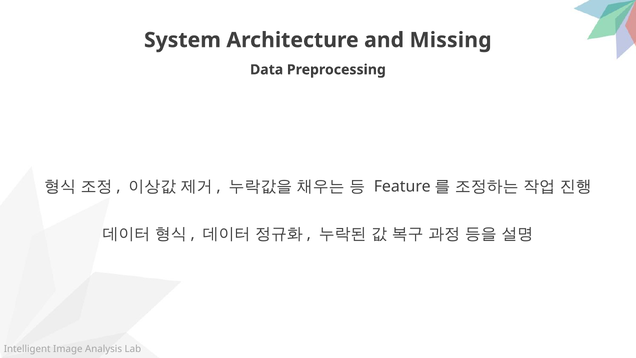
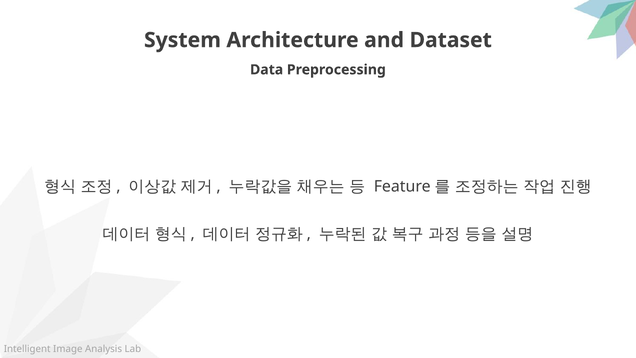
Missing: Missing -> Dataset
